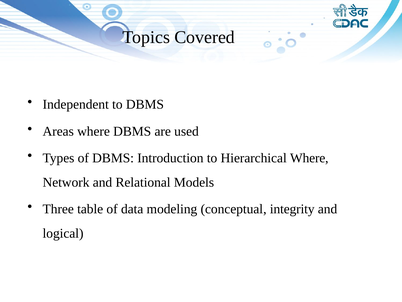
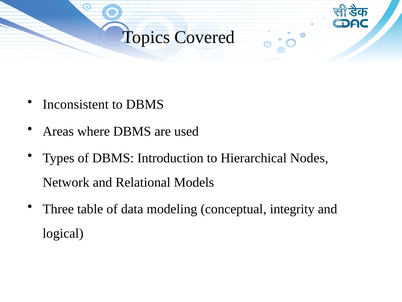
Independent: Independent -> Inconsistent
Hierarchical Where: Where -> Nodes
